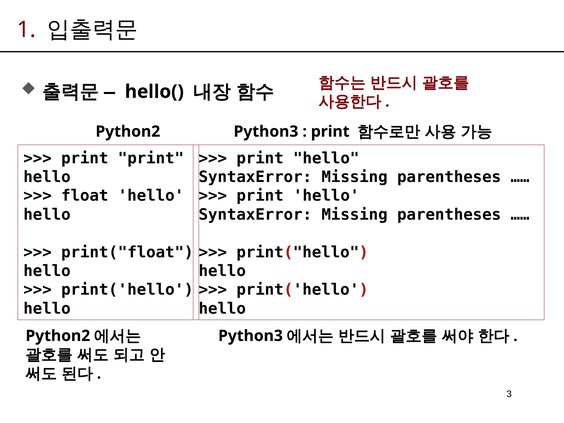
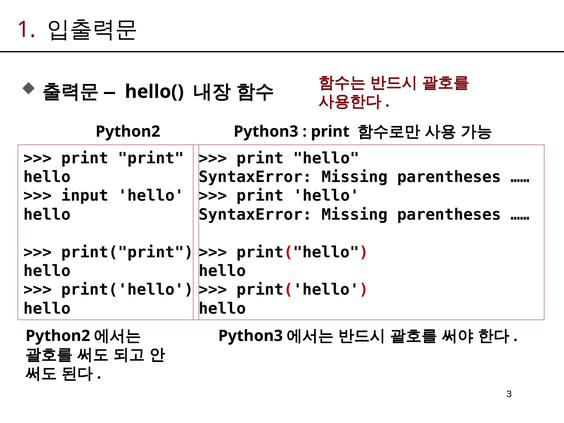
float: float -> input
print("float: print("float -> print("print
